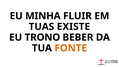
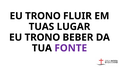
MINHA at (43, 16): MINHA -> TRONO
EXISTE: EXISTE -> LUGAR
FONTE colour: orange -> purple
